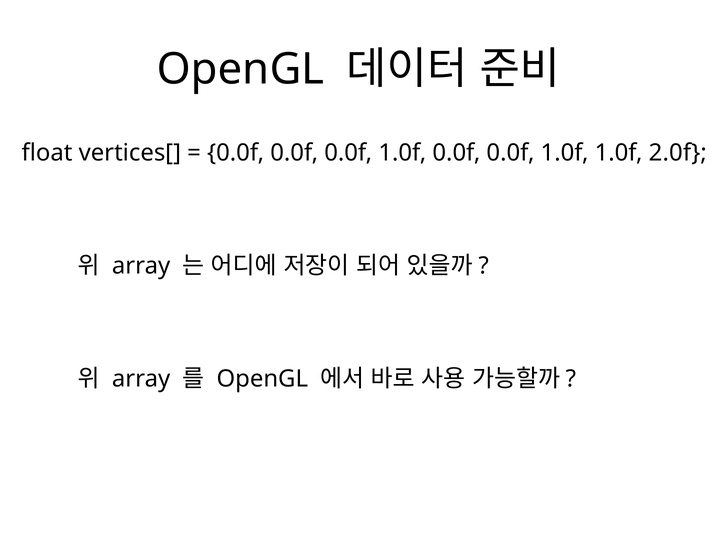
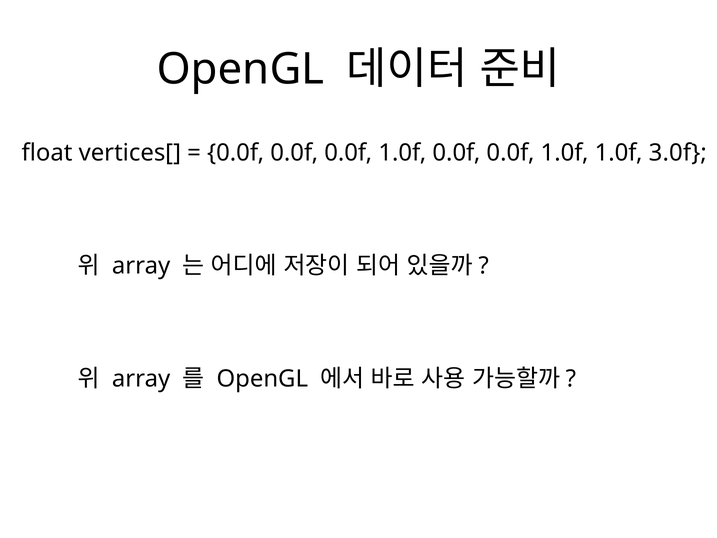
2.0f: 2.0f -> 3.0f
